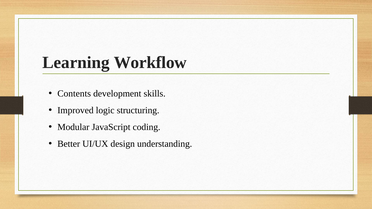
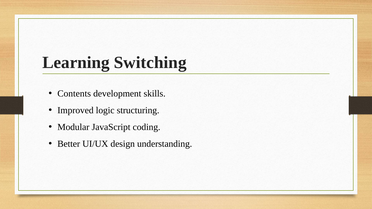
Workflow: Workflow -> Switching
